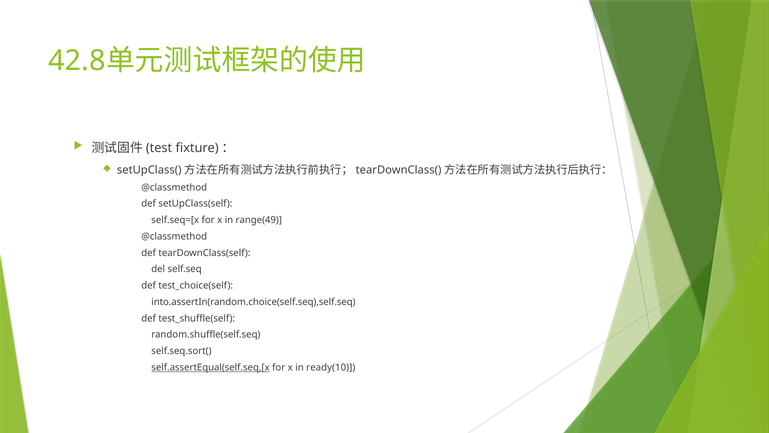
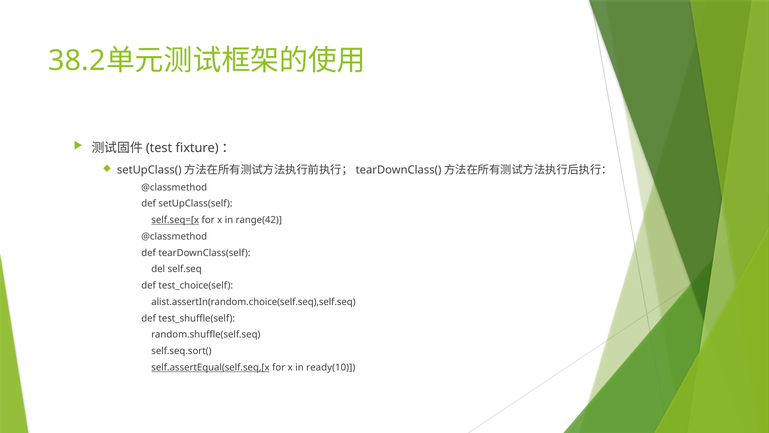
42.8: 42.8 -> 38.2
self.seq=[x underline: none -> present
range(49: range(49 -> range(42
into.assertIn(random.choice(self.seq),self.seq: into.assertIn(random.choice(self.seq),self.seq -> alist.assertIn(random.choice(self.seq),self.seq
